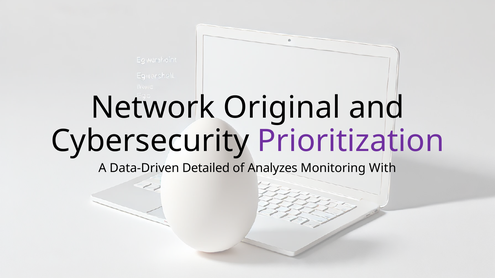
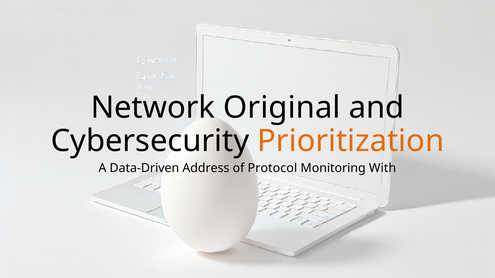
Prioritization colour: purple -> orange
Detailed: Detailed -> Address
Analyzes: Analyzes -> Protocol
